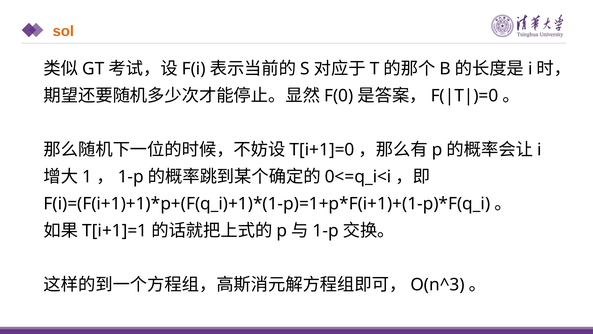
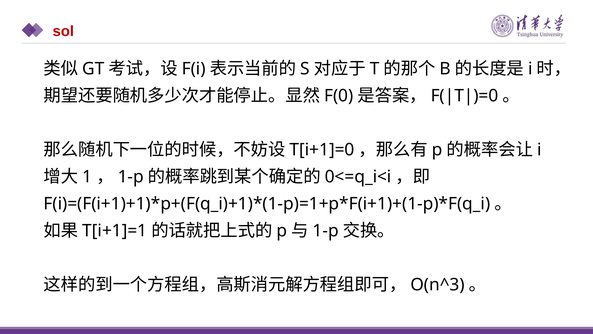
sol colour: orange -> red
